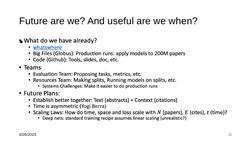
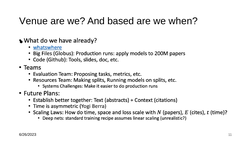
Future: Future -> Venue
useful: useful -> based
